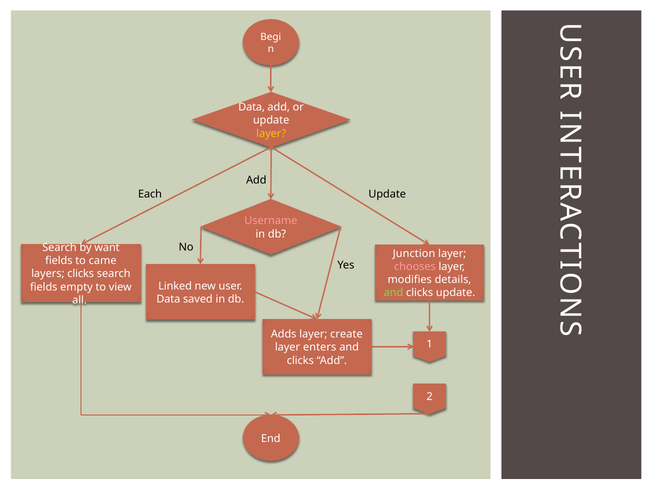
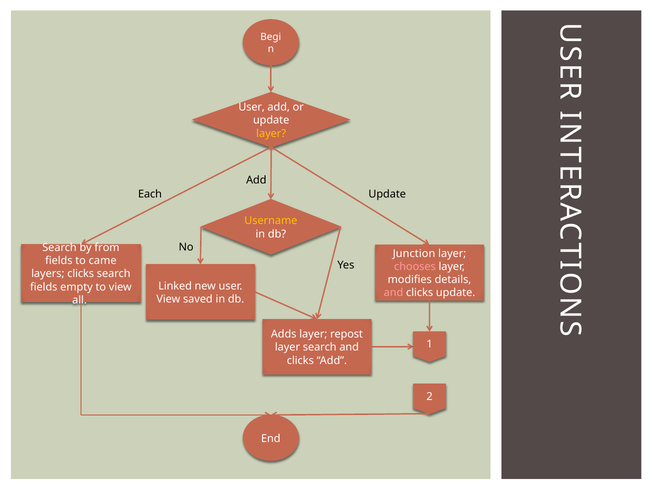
Data at (252, 107): Data -> User
Username colour: pink -> yellow
want: want -> from
and at (393, 293) colour: light green -> pink
Data at (168, 299): Data -> View
create: create -> repost
enters at (320, 348): enters -> search
